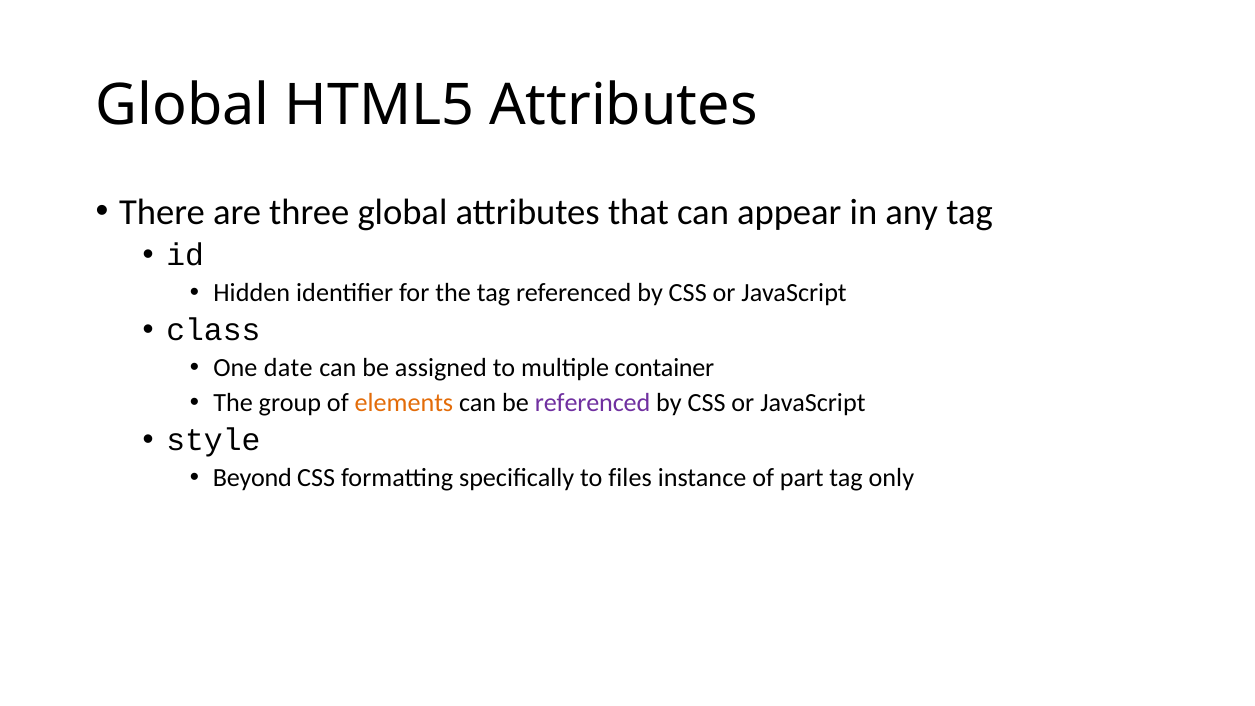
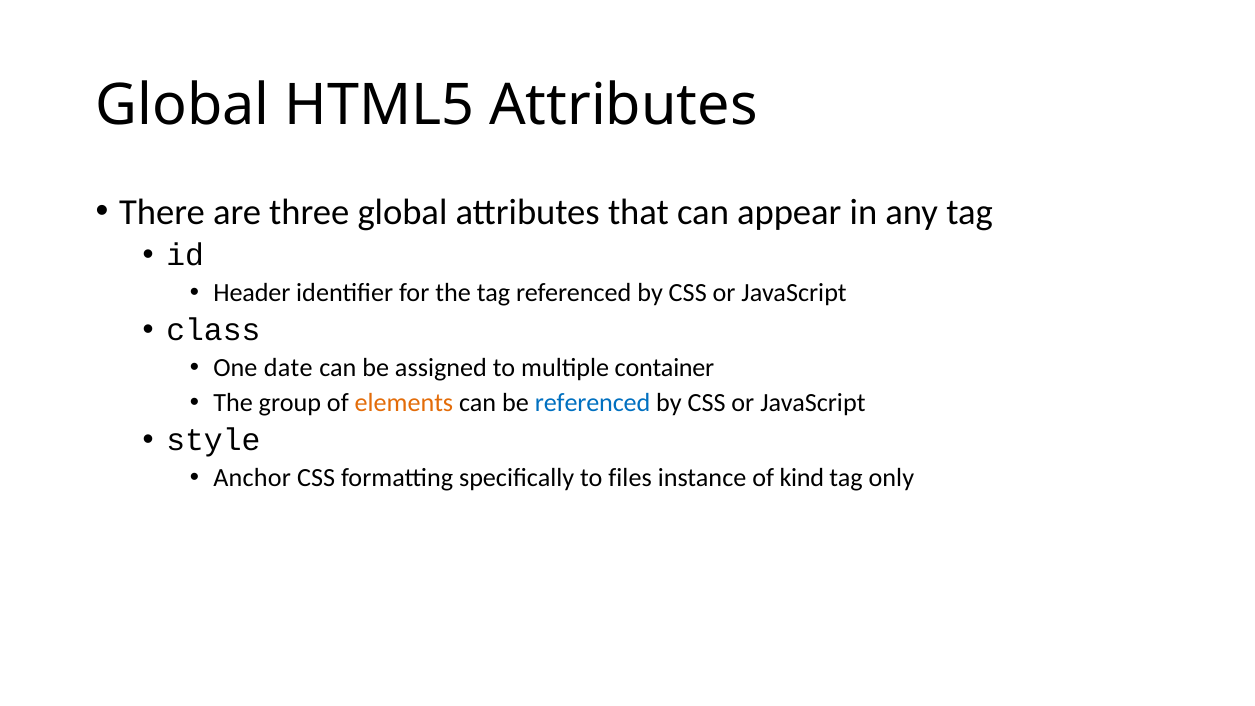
Hidden: Hidden -> Header
referenced at (593, 403) colour: purple -> blue
Beyond: Beyond -> Anchor
part: part -> kind
